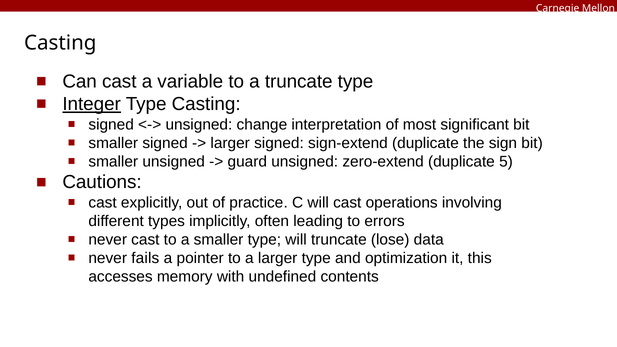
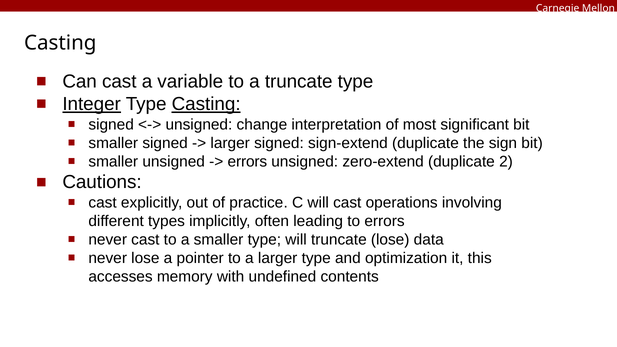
Casting at (206, 104) underline: none -> present
guard at (247, 161): guard -> errors
5: 5 -> 2
never fails: fails -> lose
